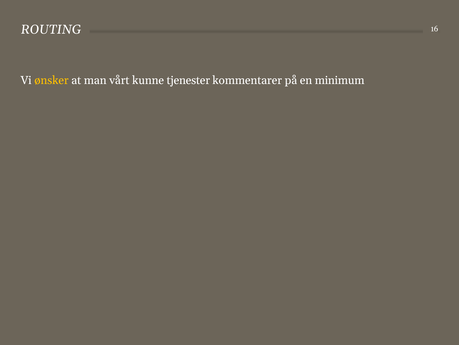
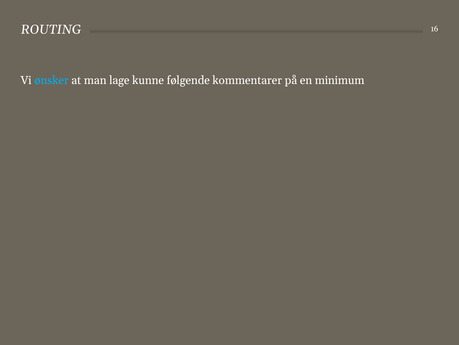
ønsker colour: yellow -> light blue
vårt: vårt -> lage
tjenester: tjenester -> følgende
